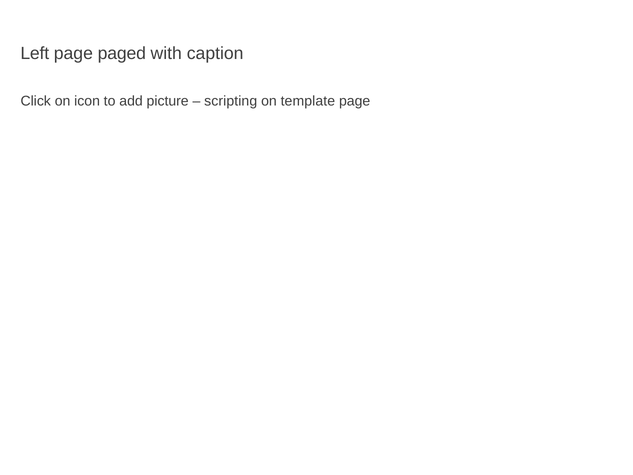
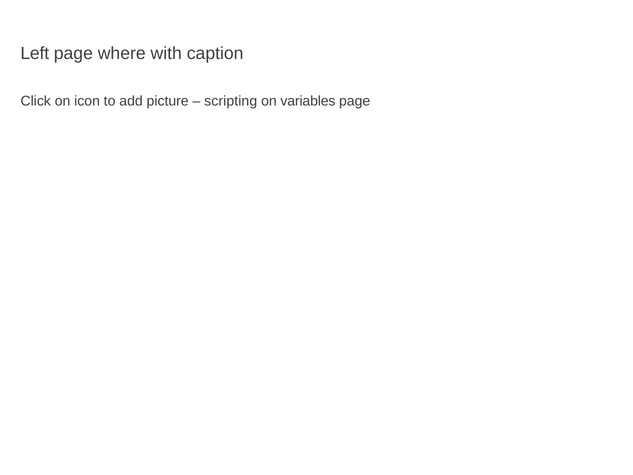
paged: paged -> where
template: template -> variables
